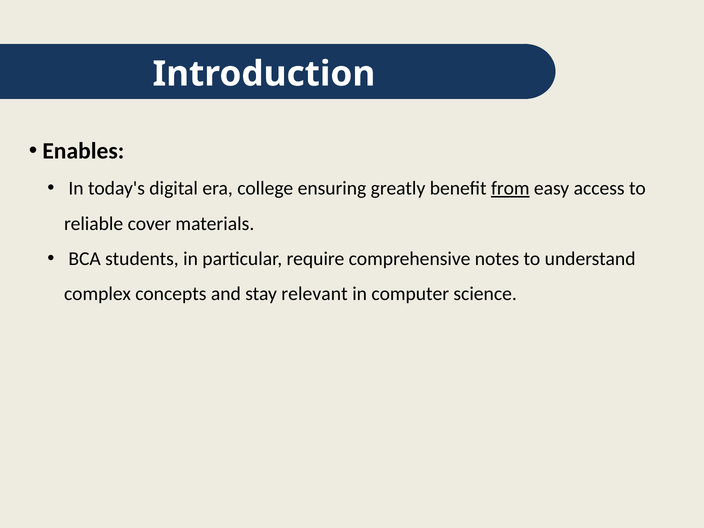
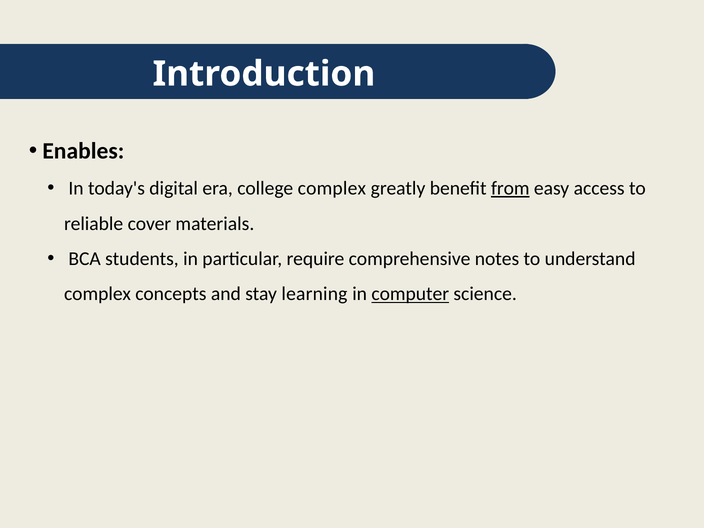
college ensuring: ensuring -> complex
relevant: relevant -> learning
computer underline: none -> present
